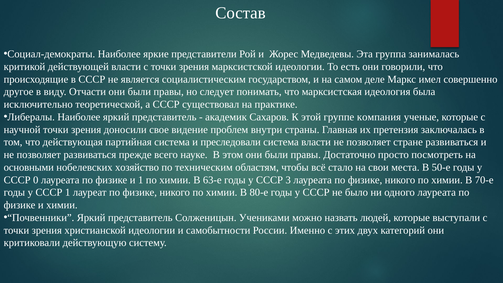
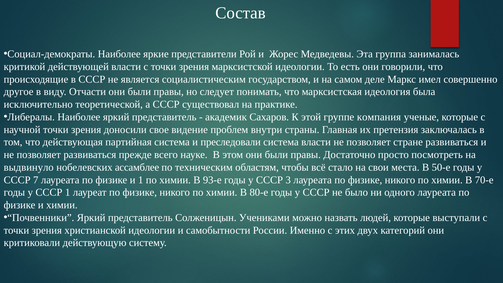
основными: основными -> выдвинуло
хозяйство: хозяйство -> ассамблее
0: 0 -> 7
63-е: 63-е -> 93-е
